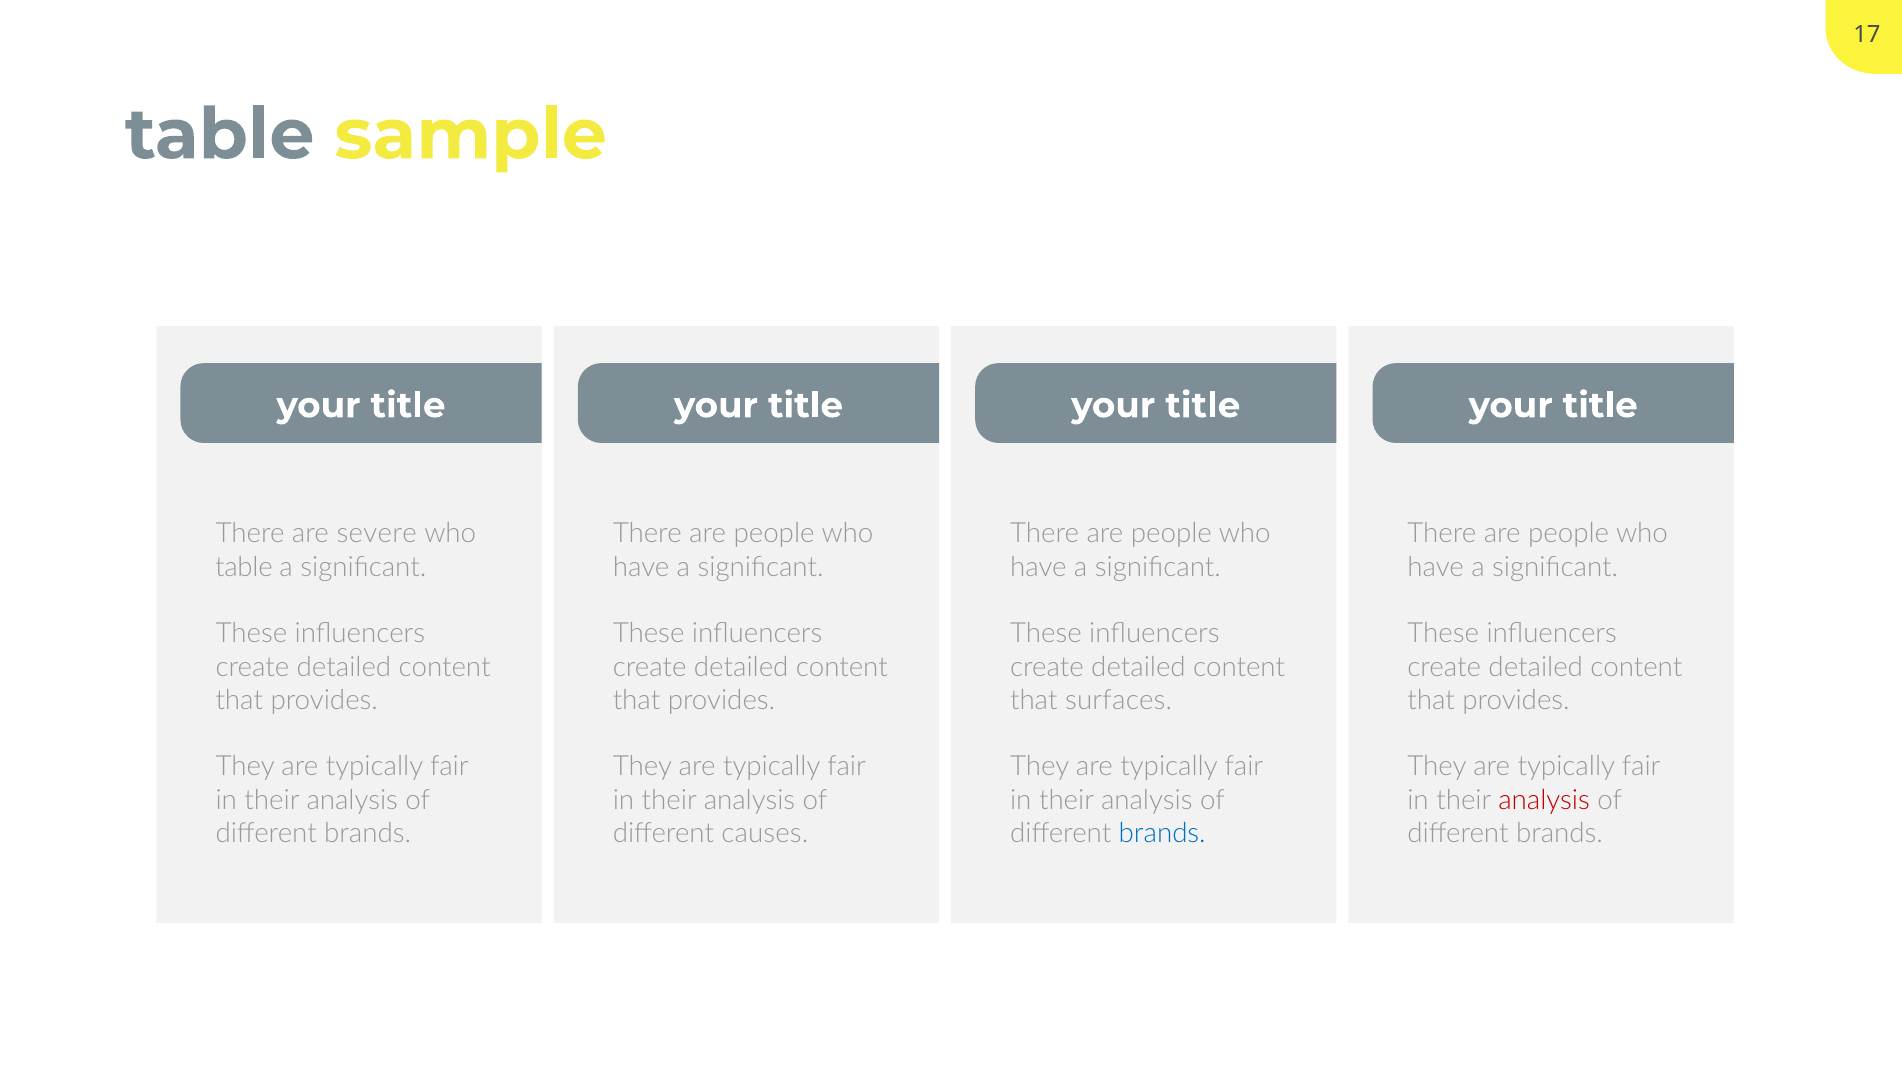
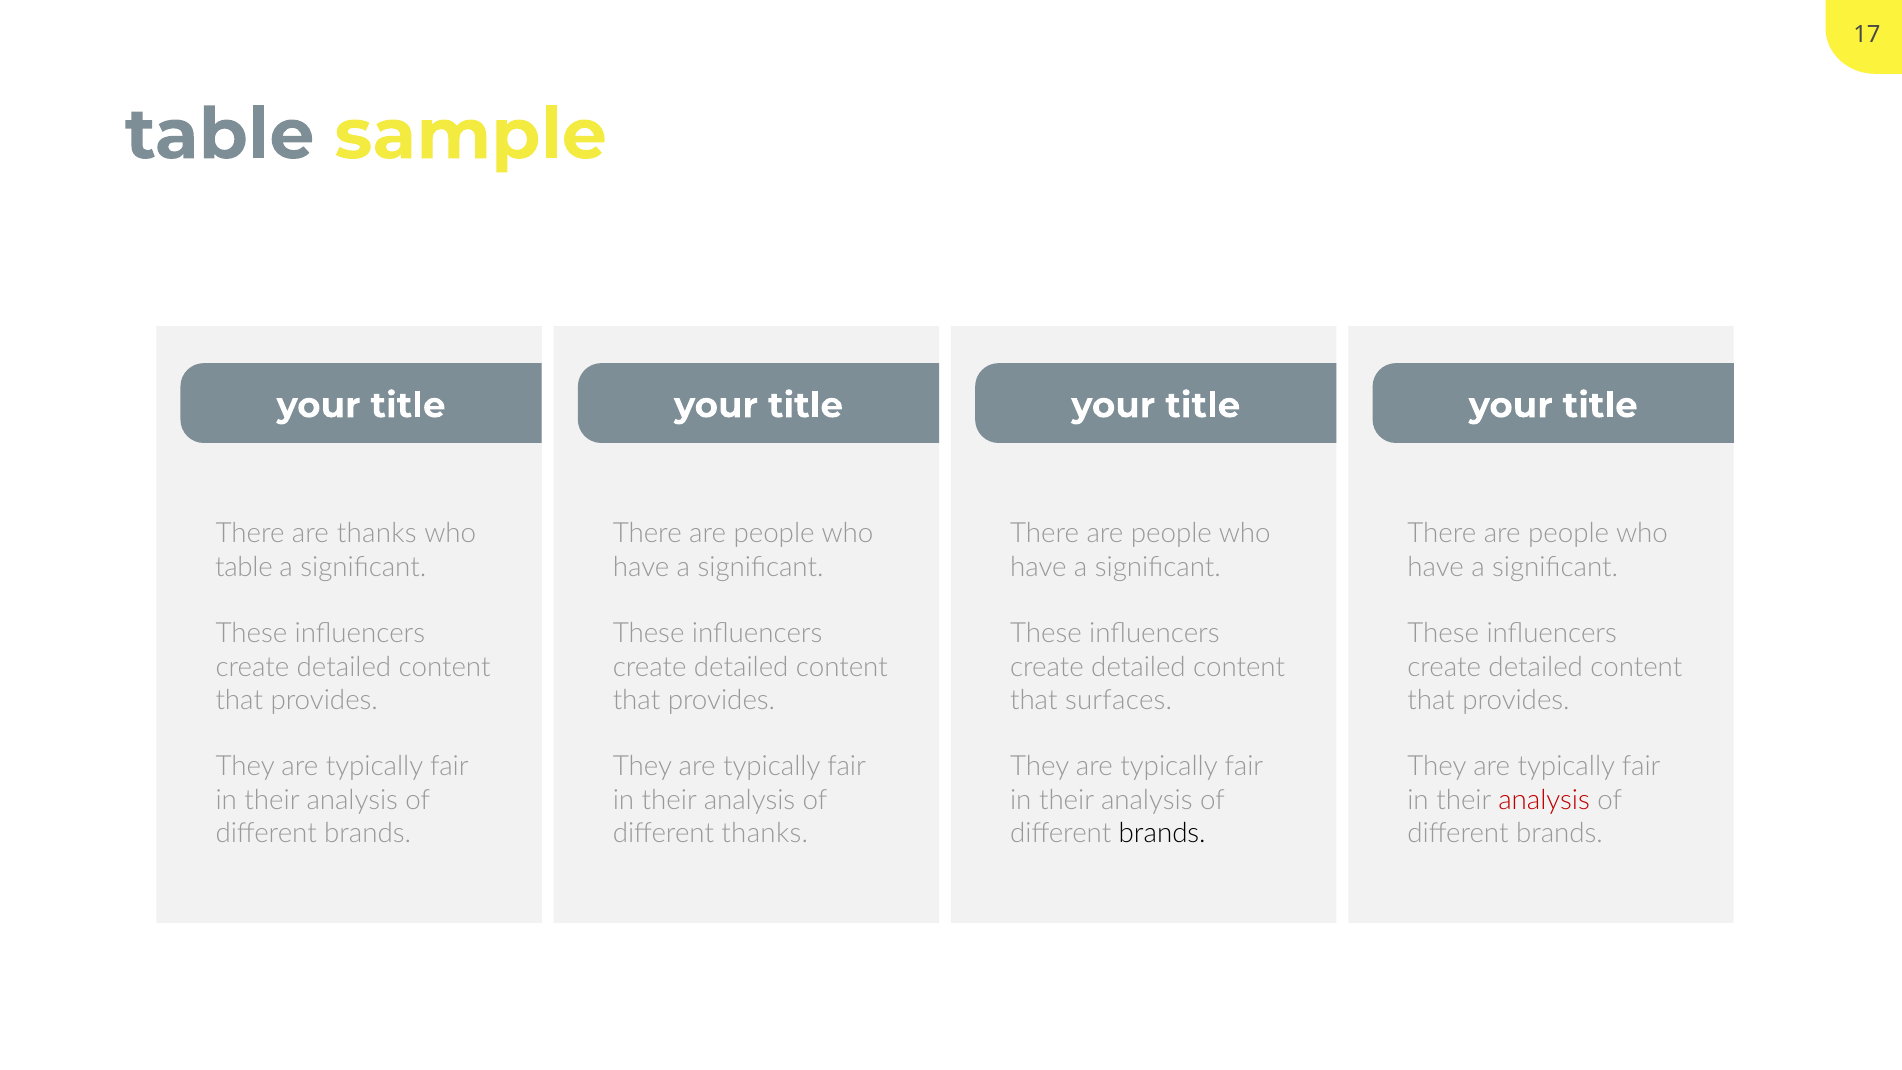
are severe: severe -> thanks
different causes: causes -> thanks
brands at (1162, 834) colour: blue -> black
